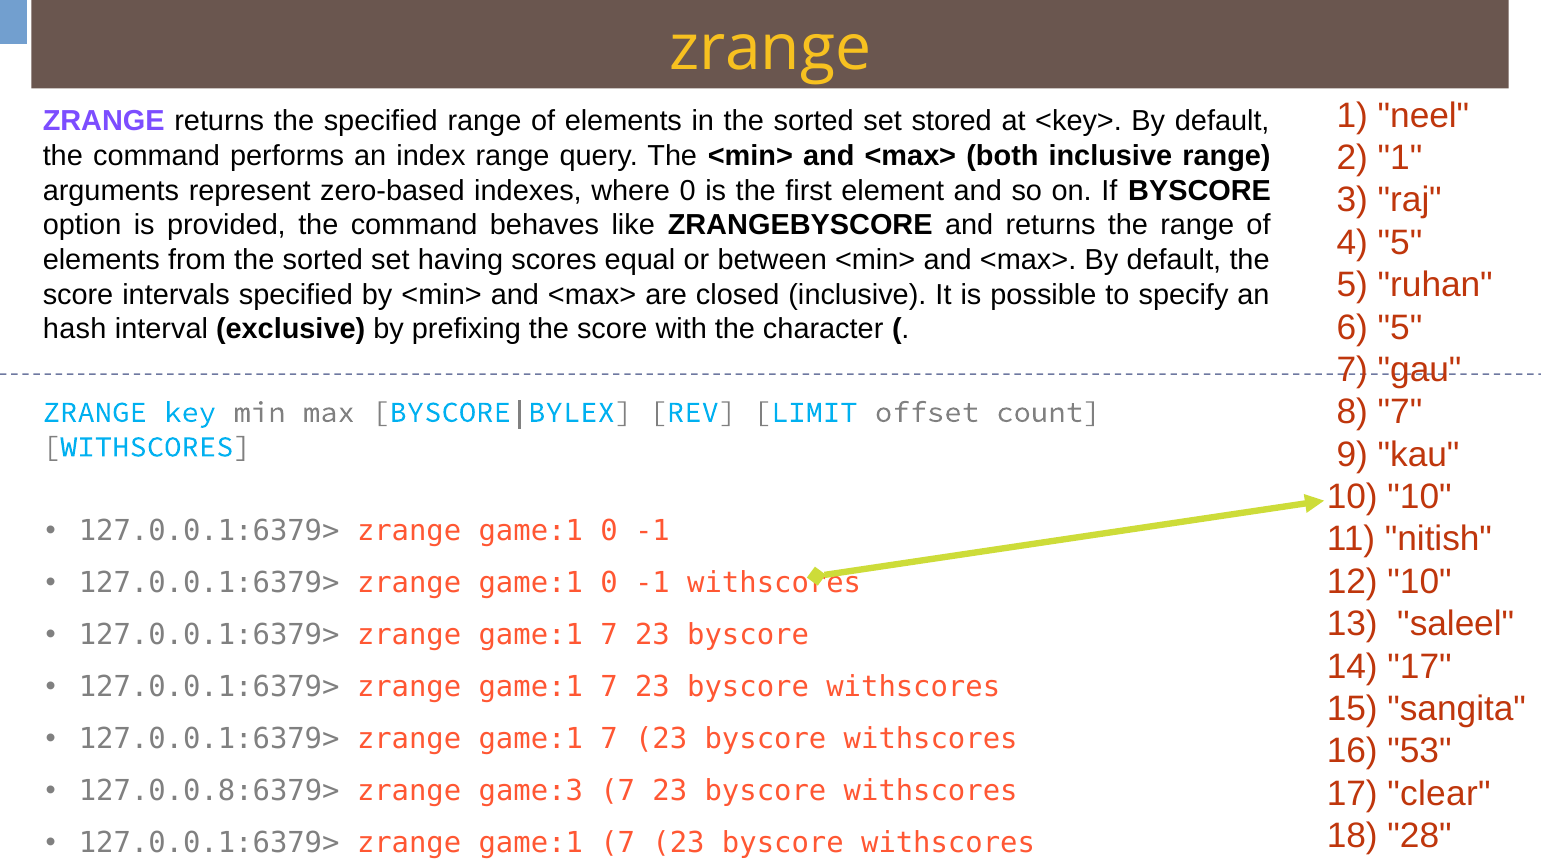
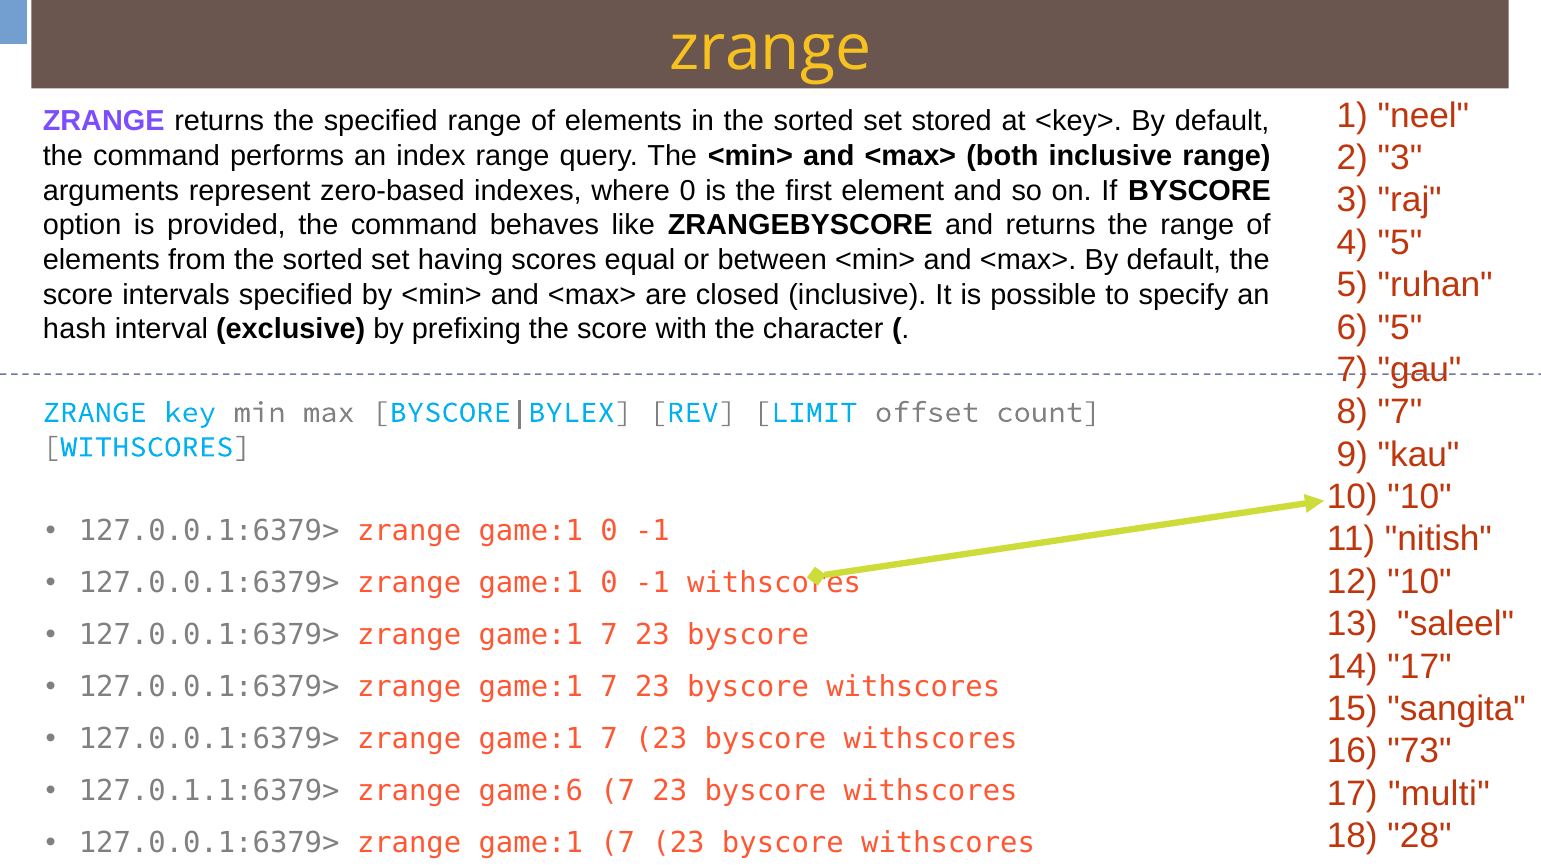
2 1: 1 -> 3
53: 53 -> 73
127.0.0.8:6379>: 127.0.0.8:6379> -> 127.0.1.1:6379>
game:3: game:3 -> game:6
clear: clear -> multi
